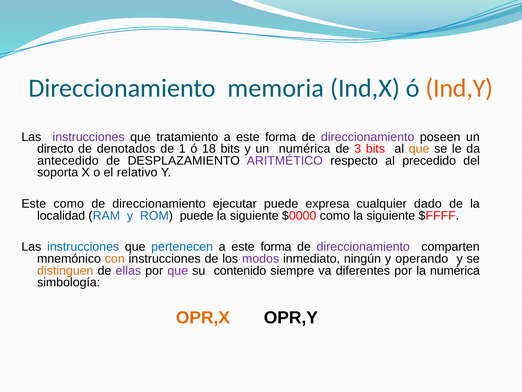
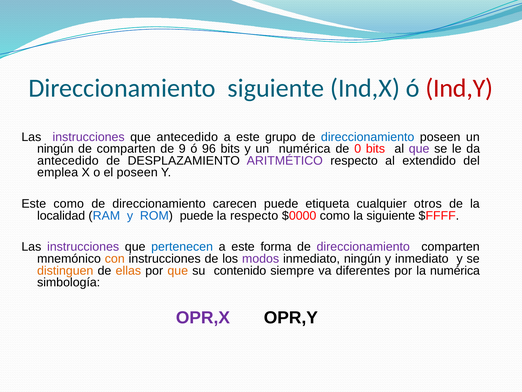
Direccionamiento memoria: memoria -> siguiente
Ind,Y colour: orange -> red
que tratamiento: tratamiento -> antecedido
forma at (281, 137): forma -> grupo
direccionamiento at (368, 137) colour: purple -> blue
directo at (55, 149): directo -> ningún
de denotados: denotados -> comparten
1: 1 -> 9
18: 18 -> 96
3: 3 -> 0
que at (419, 149) colour: orange -> purple
precedido: precedido -> extendido
soporta: soporta -> emplea
el relativo: relativo -> poseen
ejecutar: ejecutar -> carecen
expresa: expresa -> etiqueta
dado: dado -> otros
siguiente at (254, 215): siguiente -> respecto
instrucciones at (83, 247) colour: blue -> purple
y operando: operando -> inmediato
ellas colour: purple -> orange
que at (178, 270) colour: purple -> orange
OPR,X colour: orange -> purple
